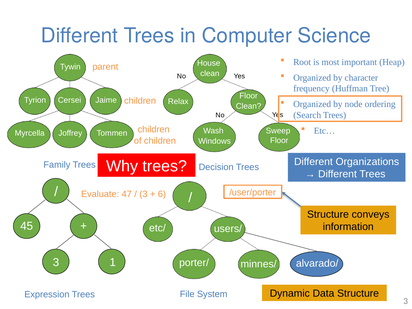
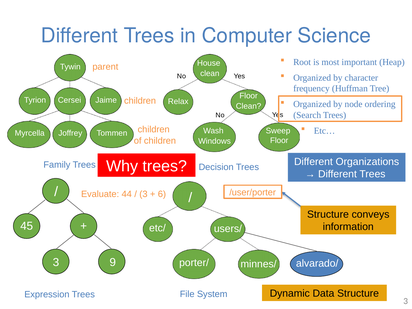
47: 47 -> 44
1: 1 -> 9
